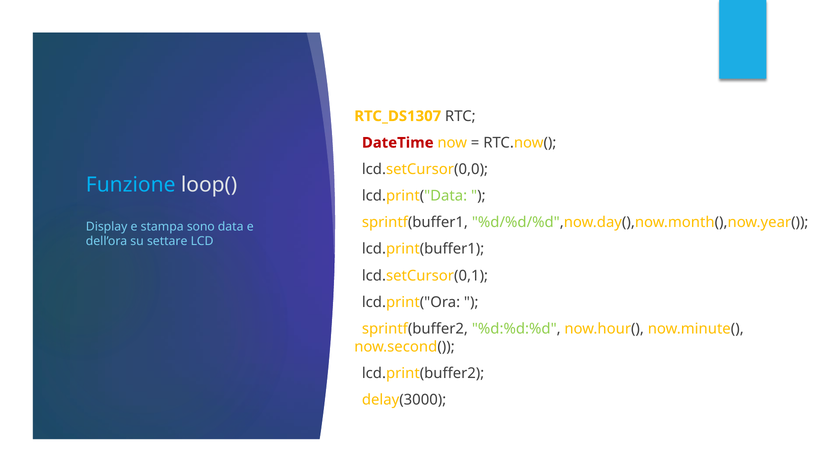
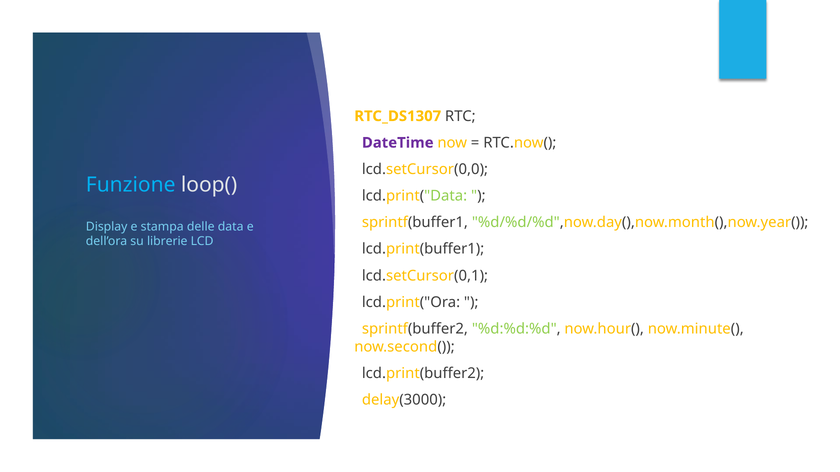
DateTime colour: red -> purple
sono: sono -> delle
settare: settare -> librerie
